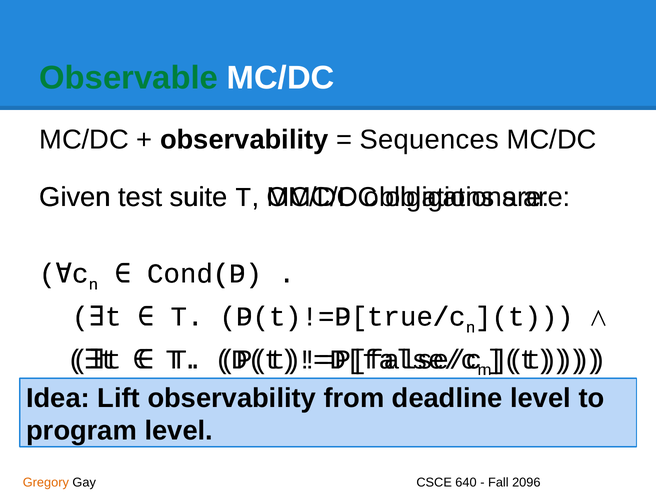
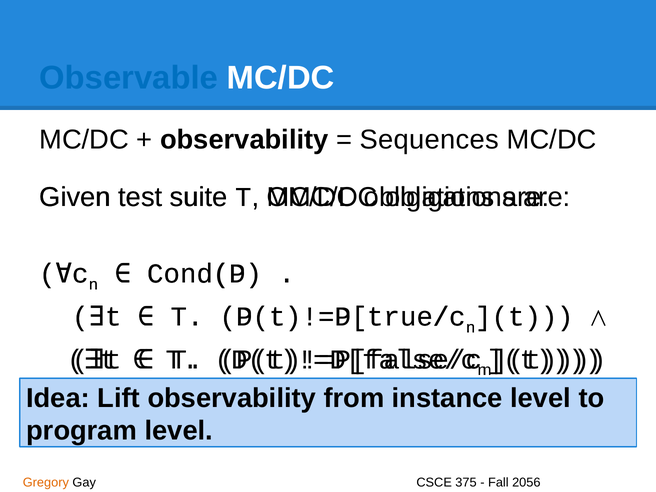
Observable colour: green -> blue
deadline: deadline -> instance
640: 640 -> 375
2096: 2096 -> 2056
